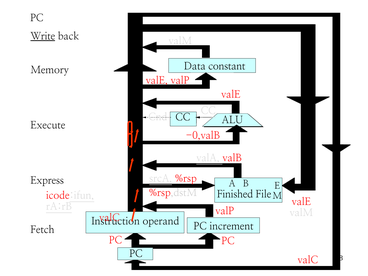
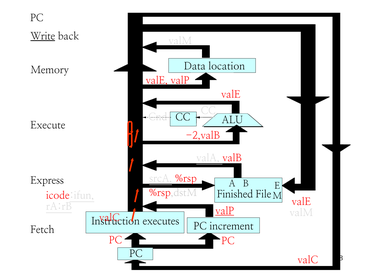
constant: constant -> location
-0,valB: -0,valB -> -2,valB
valP at (225, 211) underline: none -> present
operand: operand -> executes
